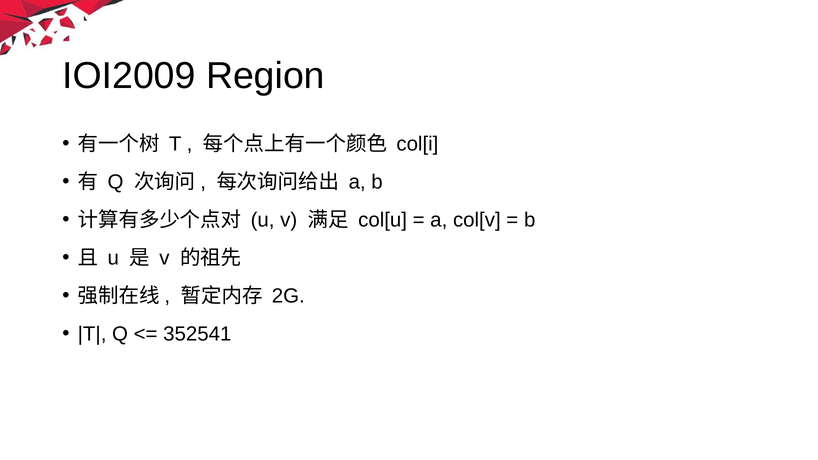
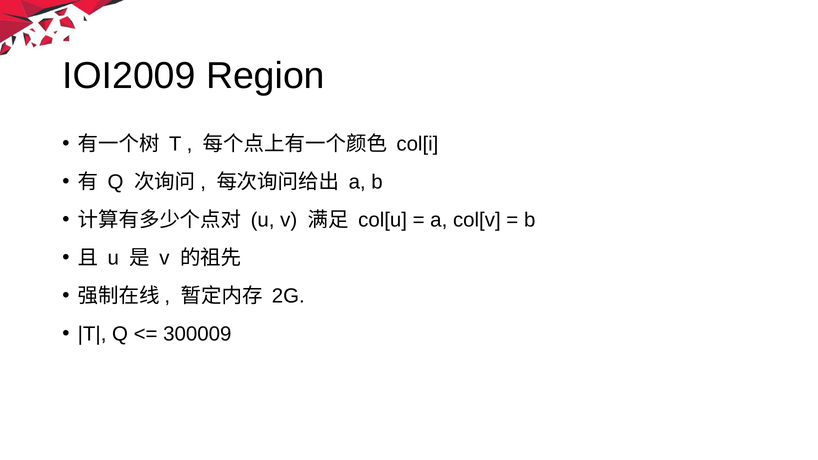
352541: 352541 -> 300009
